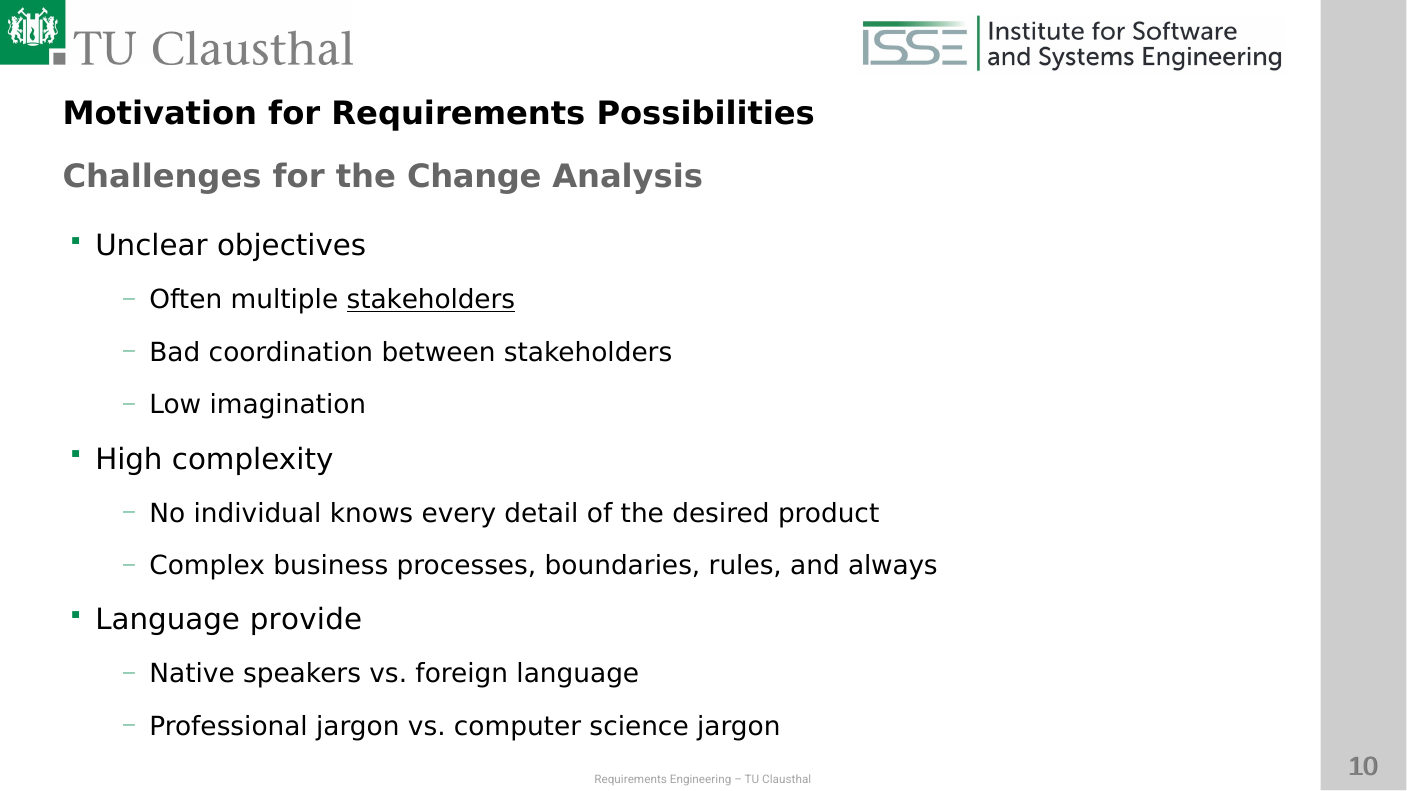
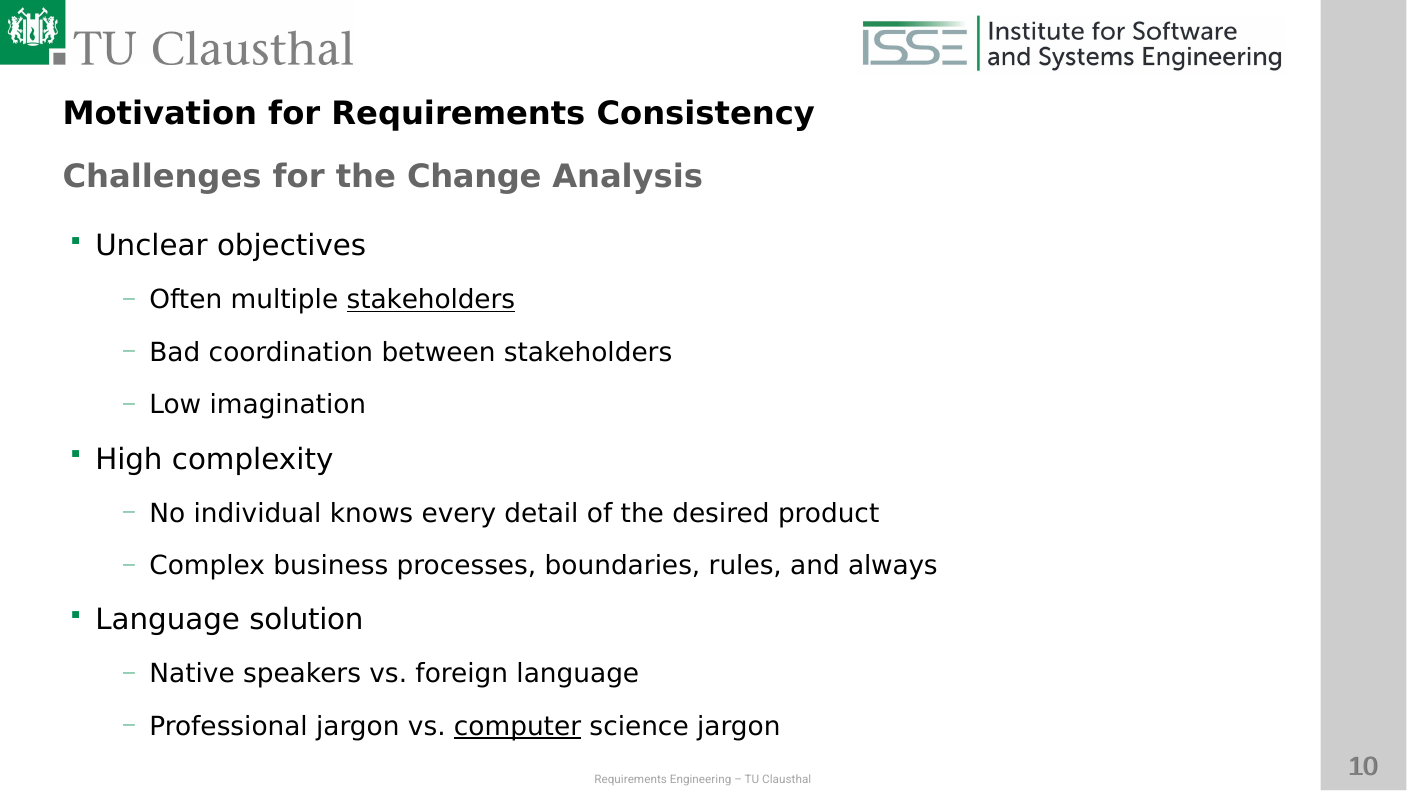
Possibilities: Possibilities -> Consistency
provide: provide -> solution
computer underline: none -> present
